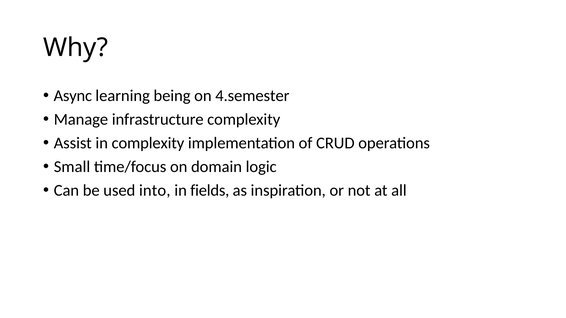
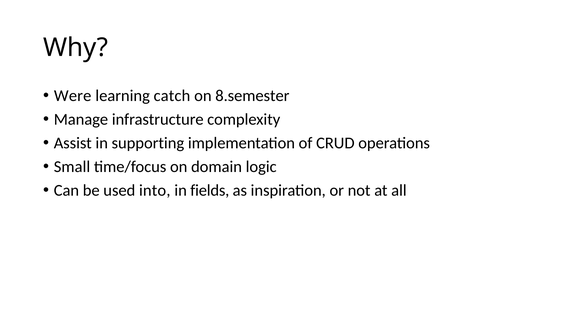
Async: Async -> Were
being: being -> catch
4.semester: 4.semester -> 8.semester
in complexity: complexity -> supporting
